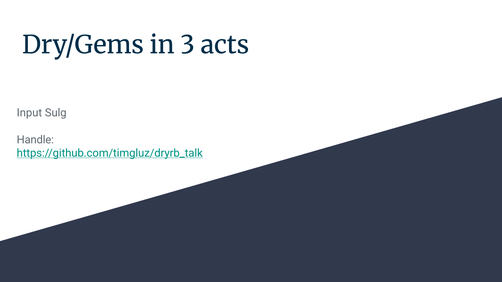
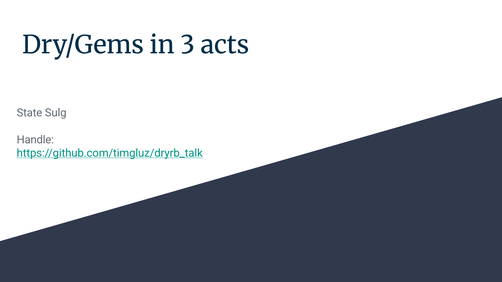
Input: Input -> State
